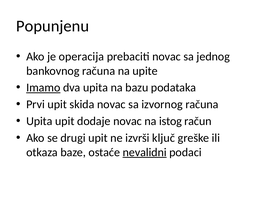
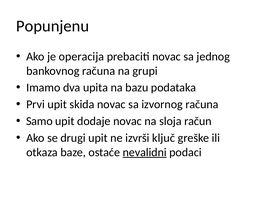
upite: upite -> grupi
Imamo underline: present -> none
Upita at (39, 121): Upita -> Samo
istog: istog -> sloja
